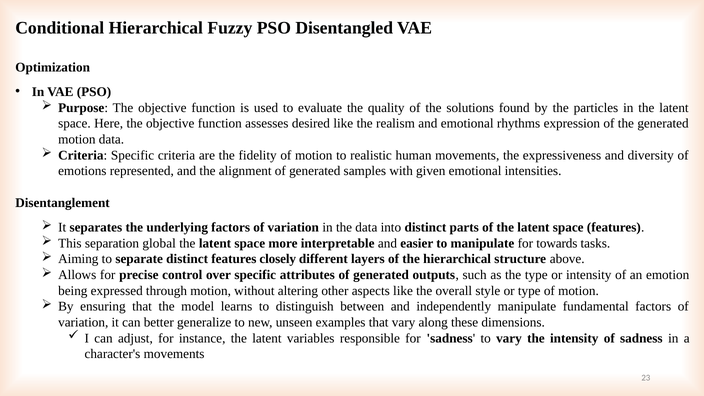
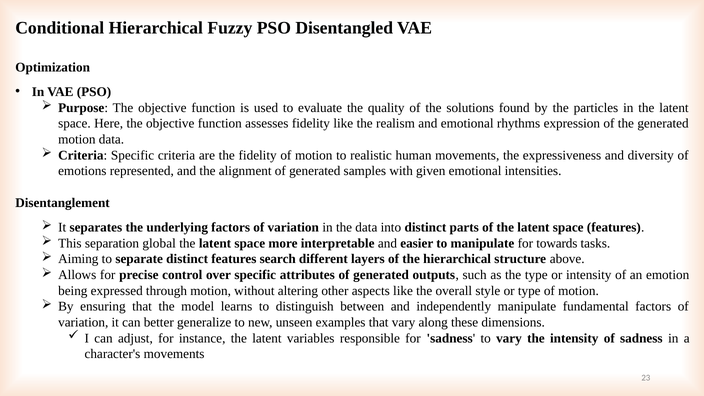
assesses desired: desired -> fidelity
closely: closely -> search
